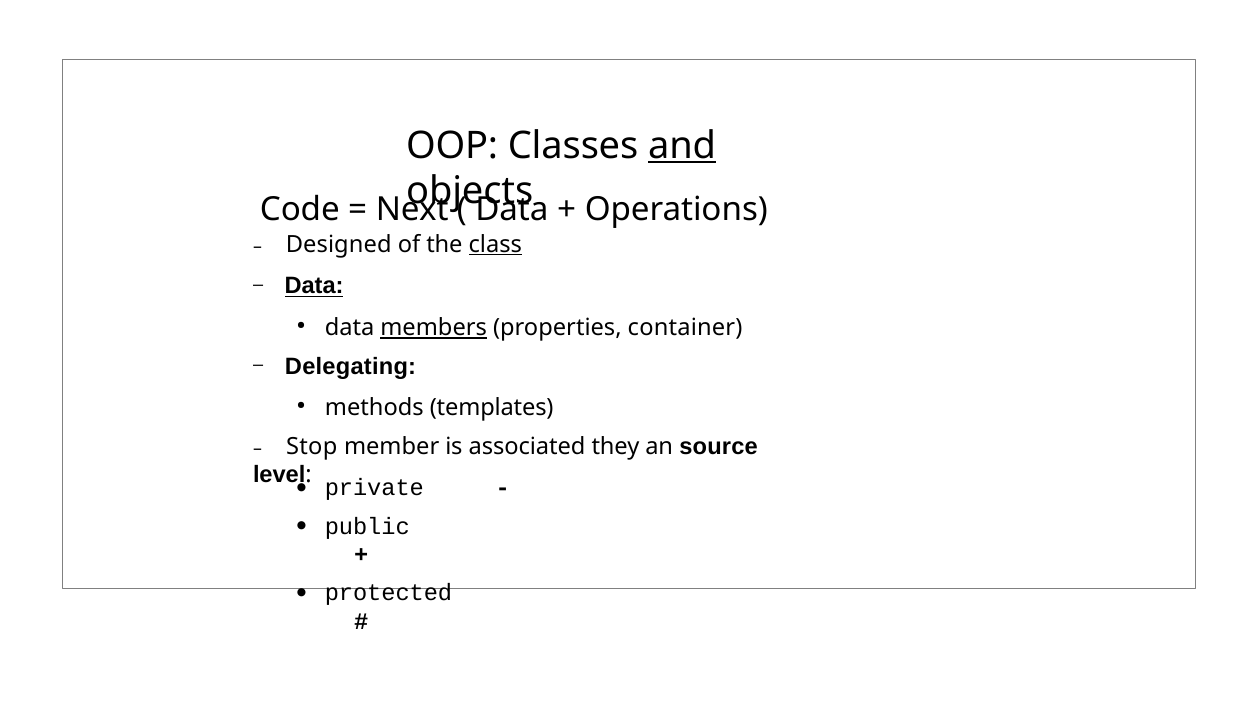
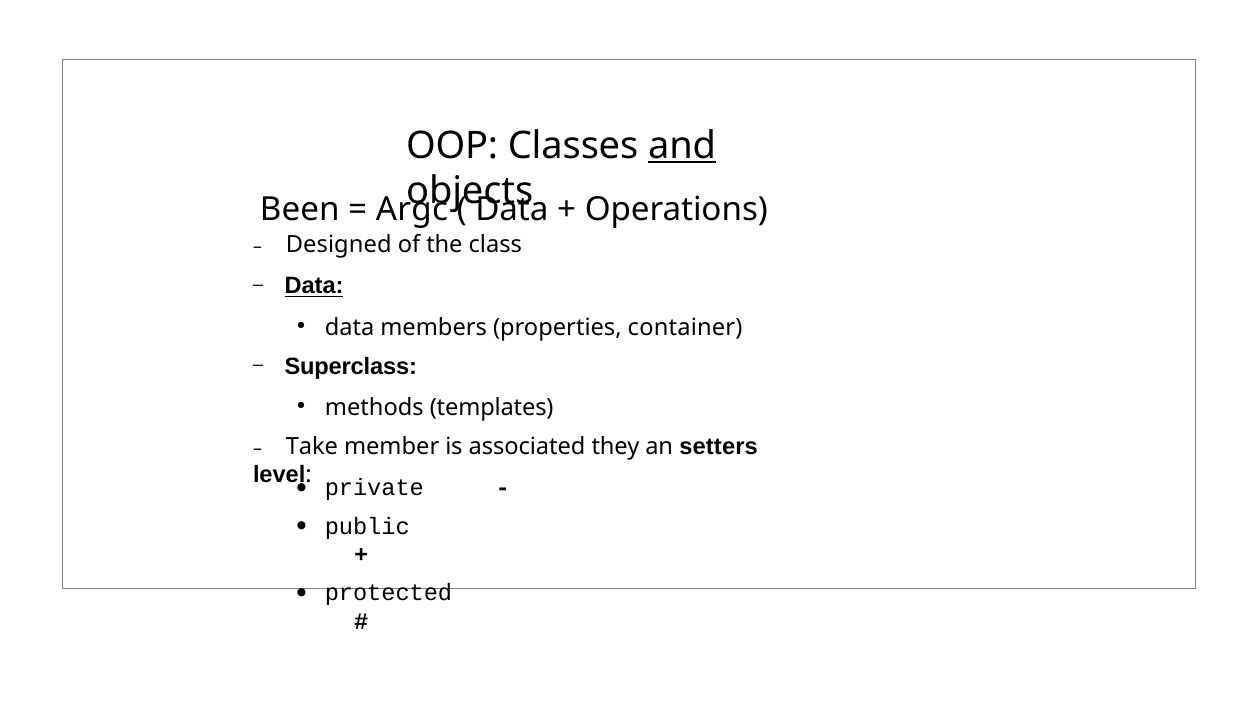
Code: Code -> Been
Next: Next -> Argc
class underline: present -> none
members underline: present -> none
Delegating: Delegating -> Superclass
Stop: Stop -> Take
source: source -> setters
